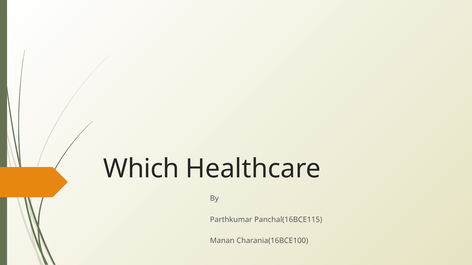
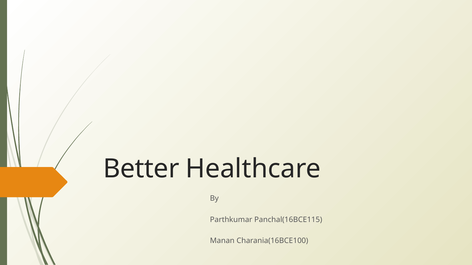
Which: Which -> Better
